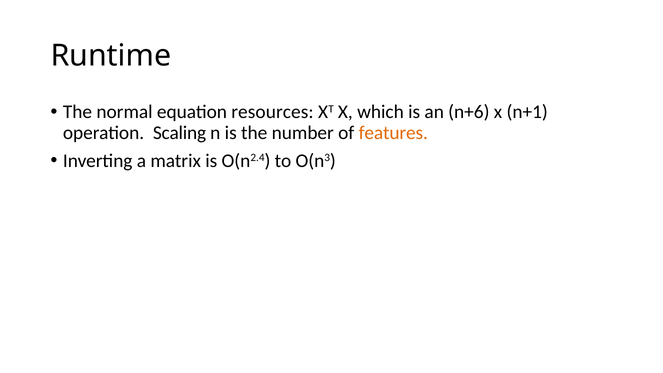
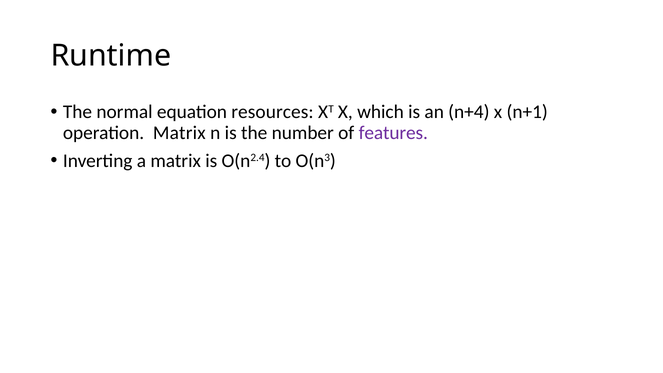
n+6: n+6 -> n+4
operation Scaling: Scaling -> Matrix
features colour: orange -> purple
